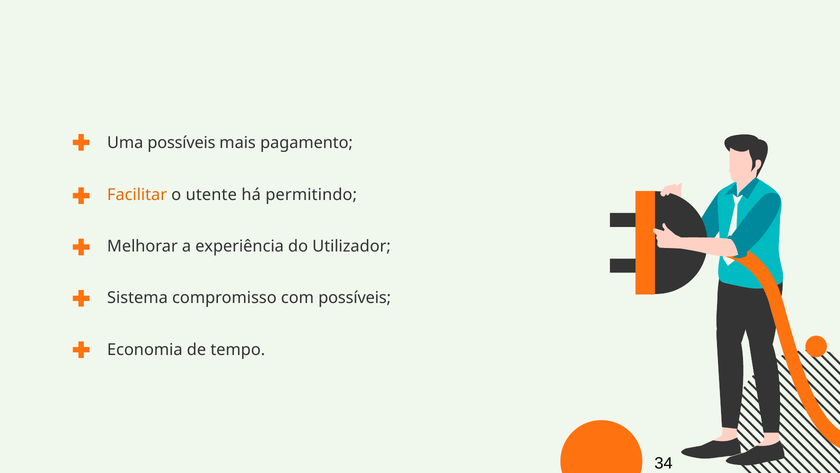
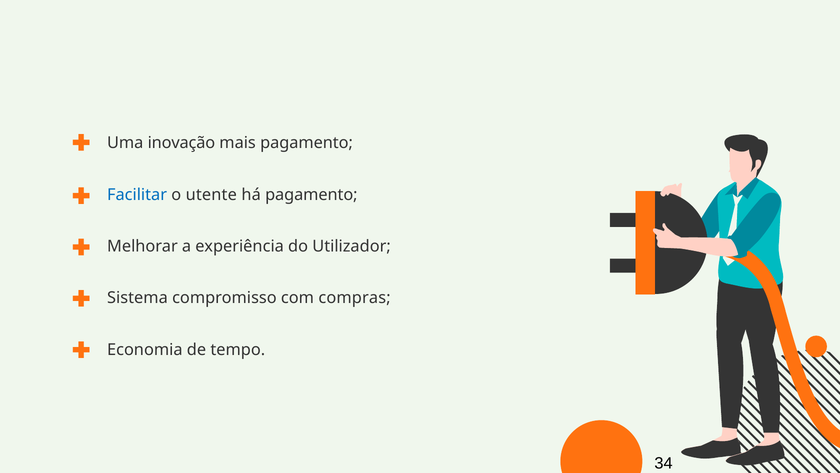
Uma possíveis: possíveis -> inovação
Facilitar colour: orange -> blue
há permitindo: permitindo -> pagamento
com possíveis: possíveis -> compras
